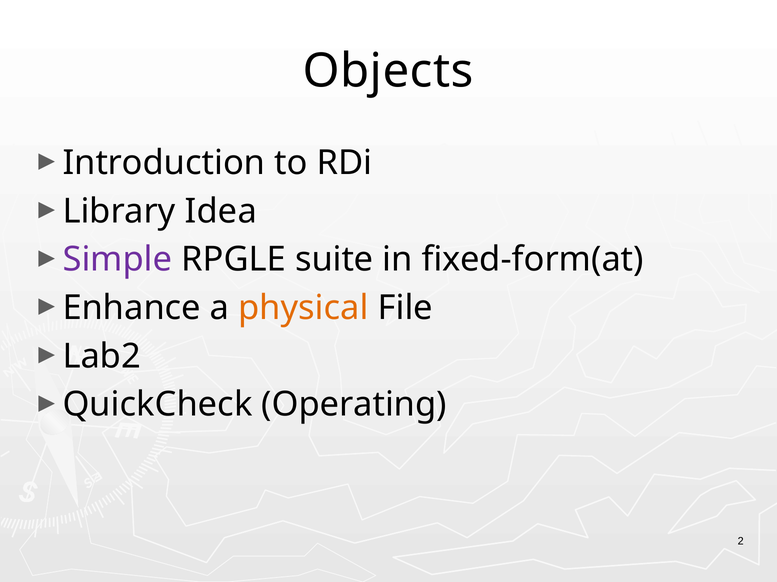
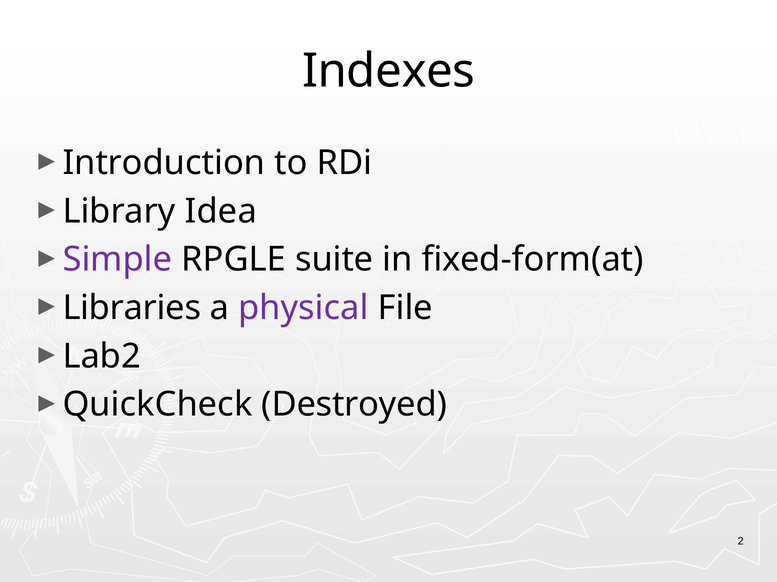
Objects: Objects -> Indexes
Enhance: Enhance -> Libraries
physical colour: orange -> purple
Operating: Operating -> Destroyed
